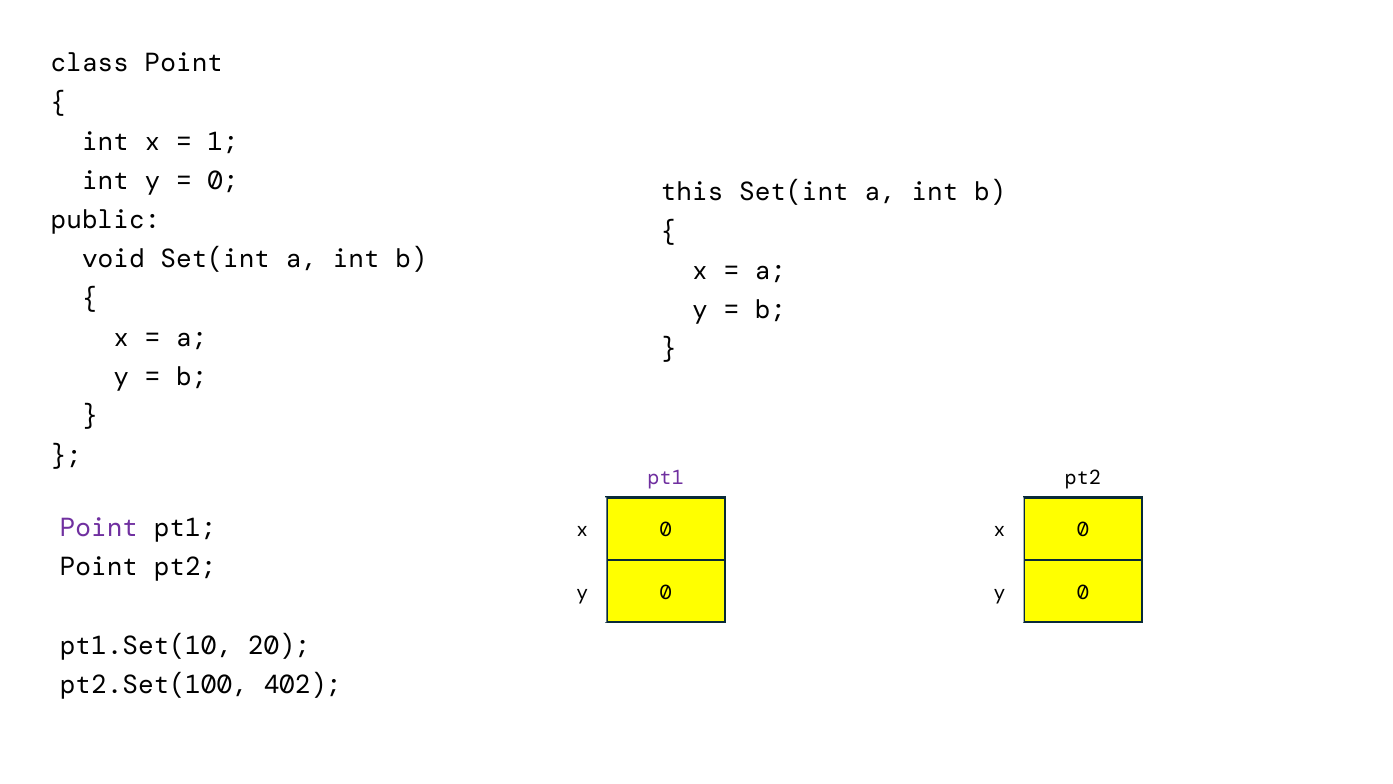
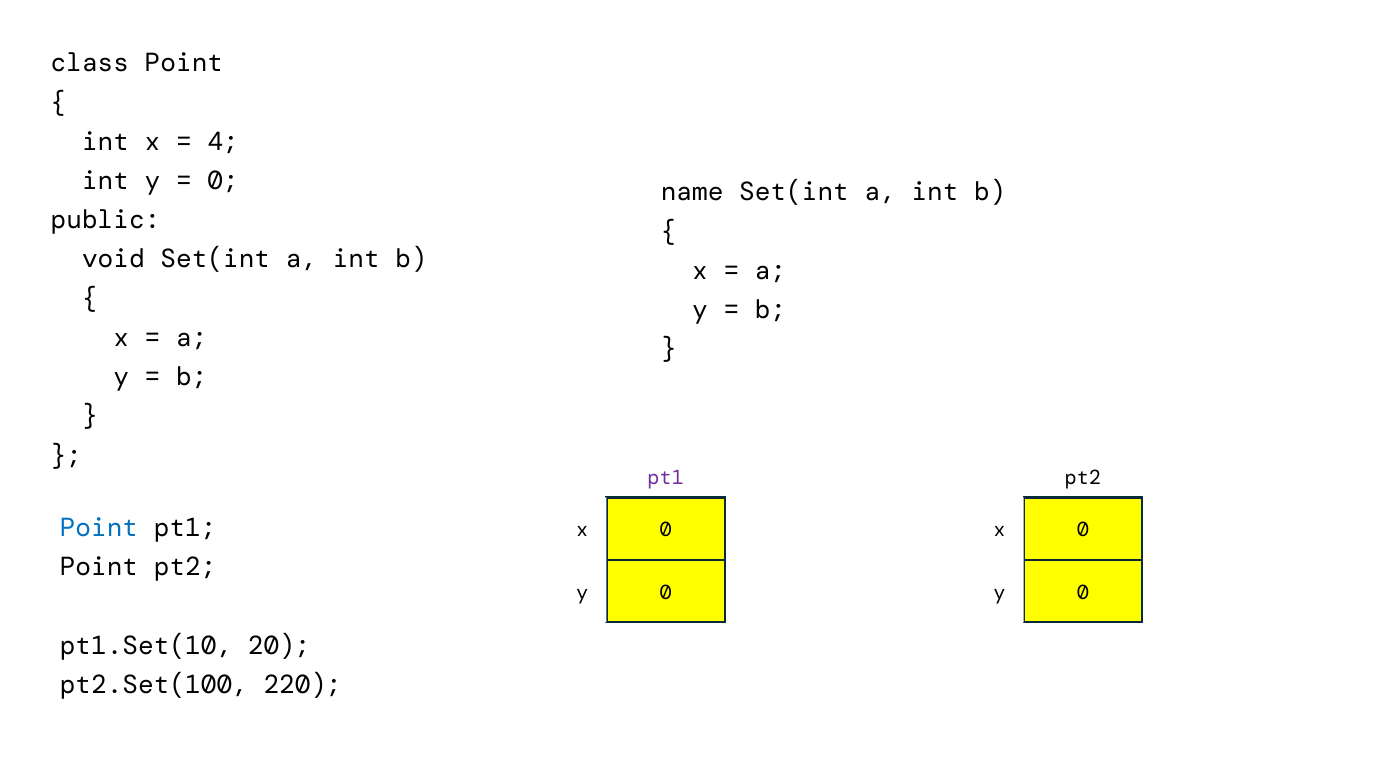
1: 1 -> 4
this: this -> name
Point at (99, 528) colour: purple -> blue
402: 402 -> 220
